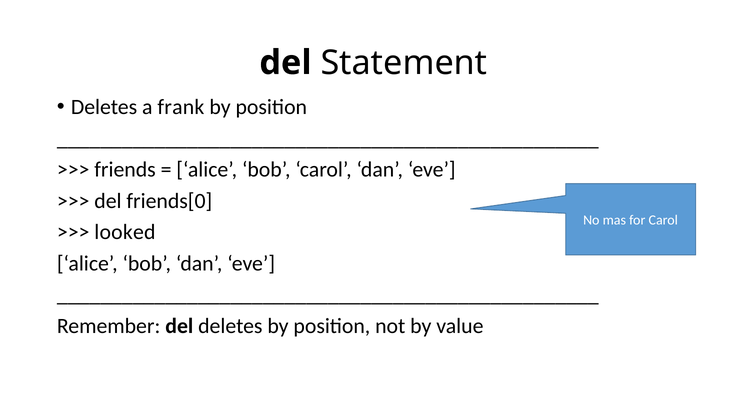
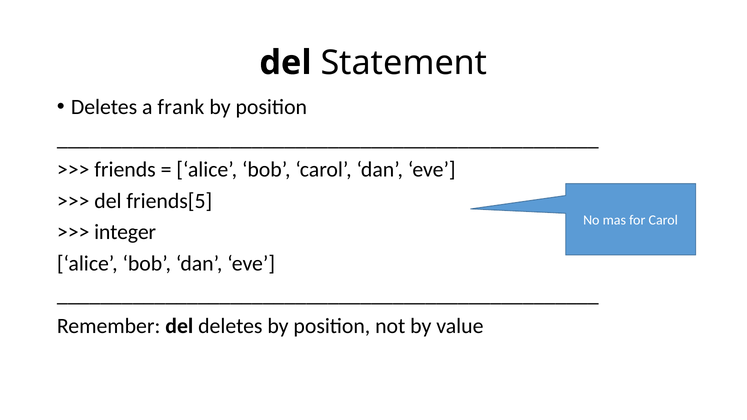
friends[0: friends[0 -> friends[5
looked: looked -> integer
